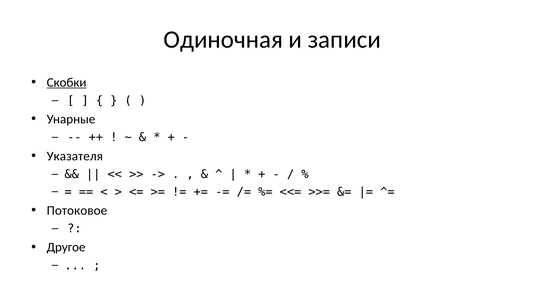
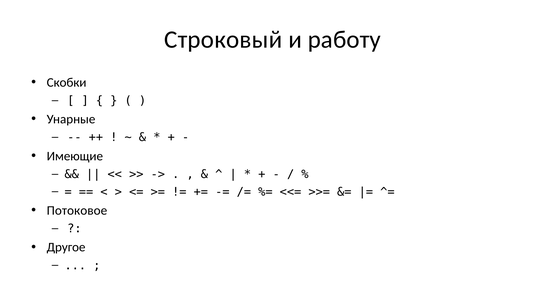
Одиночная: Одиночная -> Строковый
записи: записи -> работу
Скобки underline: present -> none
Указателя: Указателя -> Имеющие
